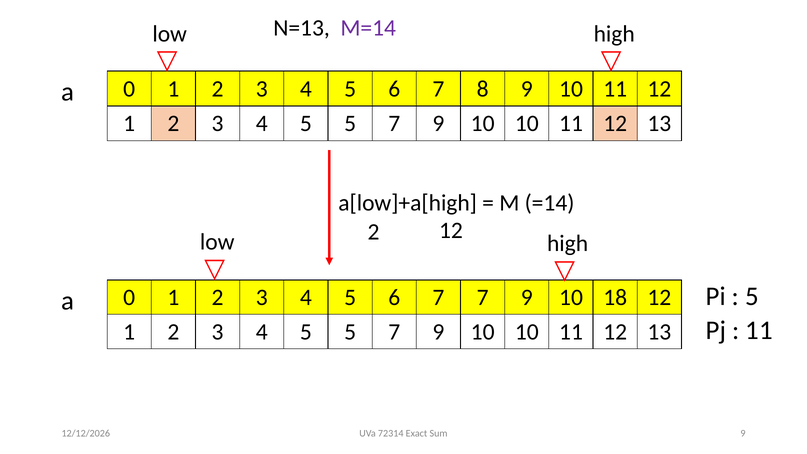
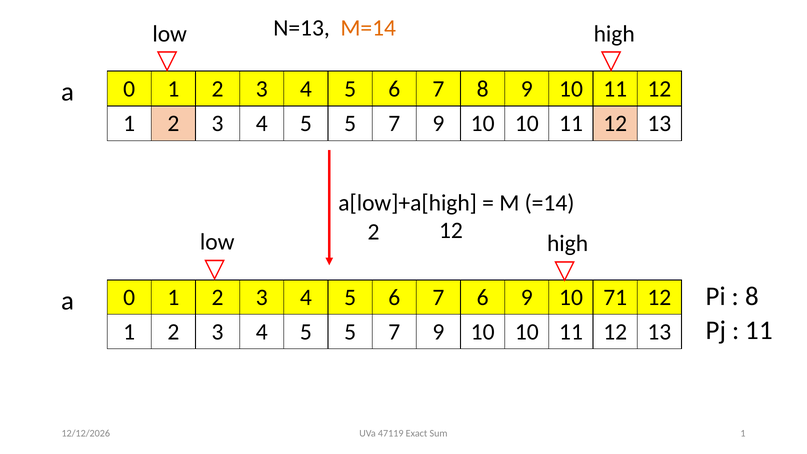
M=14 colour: purple -> orange
7 7: 7 -> 6
18: 18 -> 71
5 at (752, 296): 5 -> 8
72314: 72314 -> 47119
Sum 9: 9 -> 1
